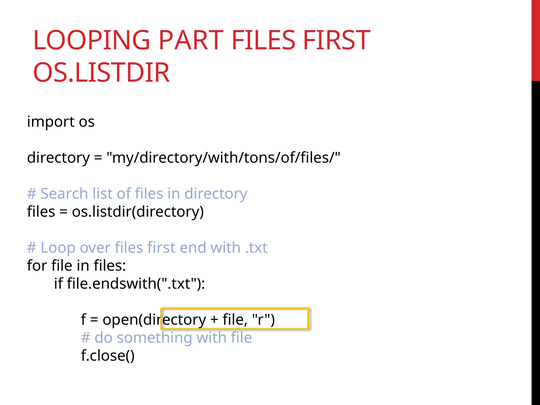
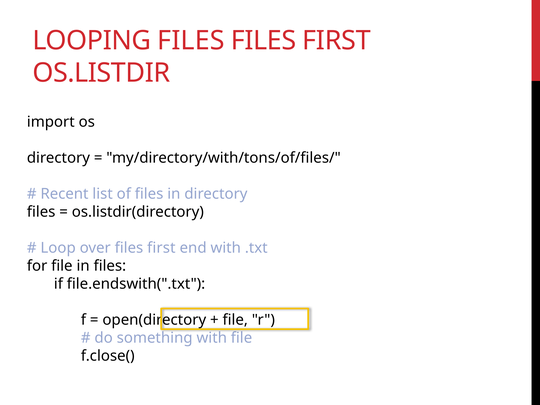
LOOPING PART: PART -> FILES
Search: Search -> Recent
